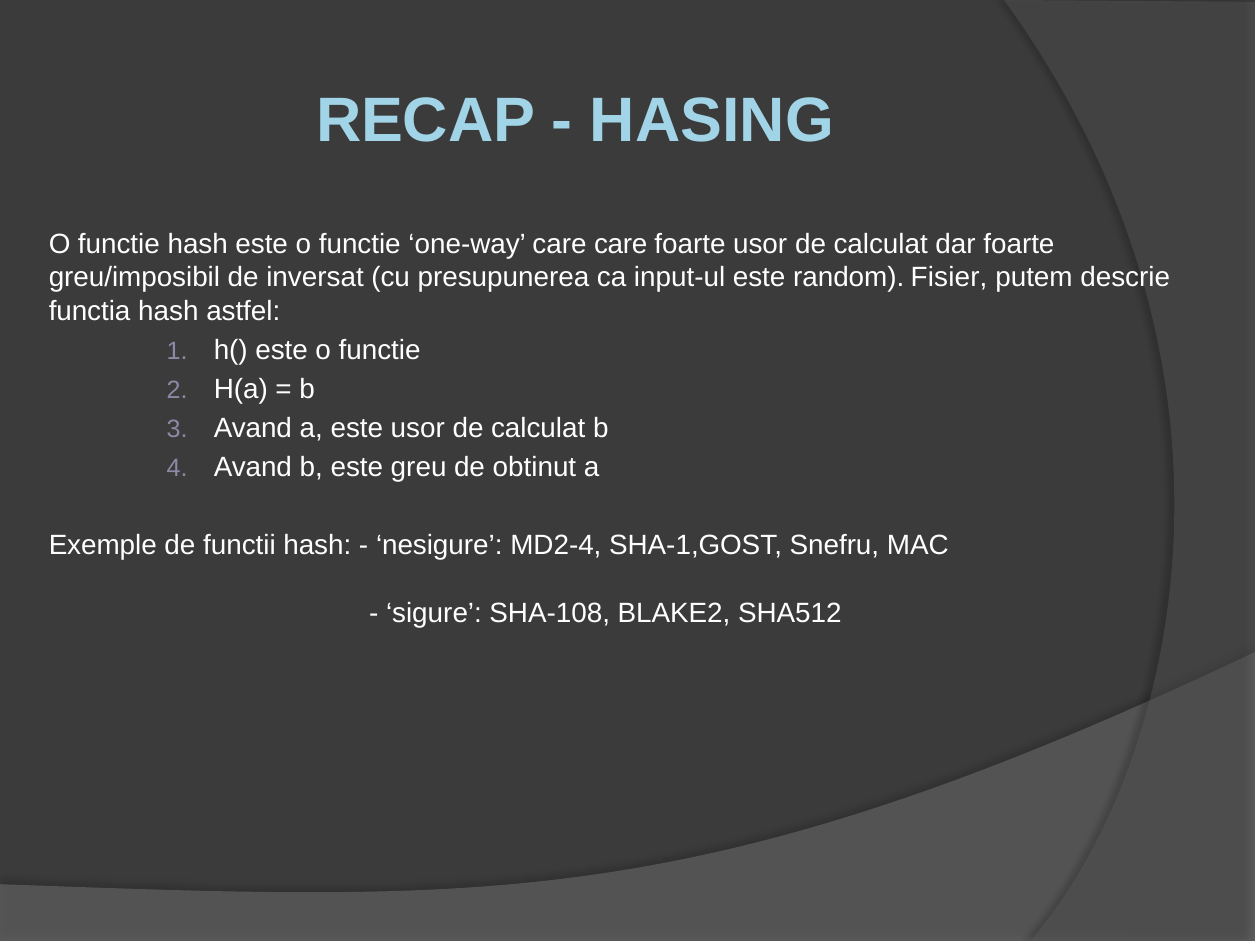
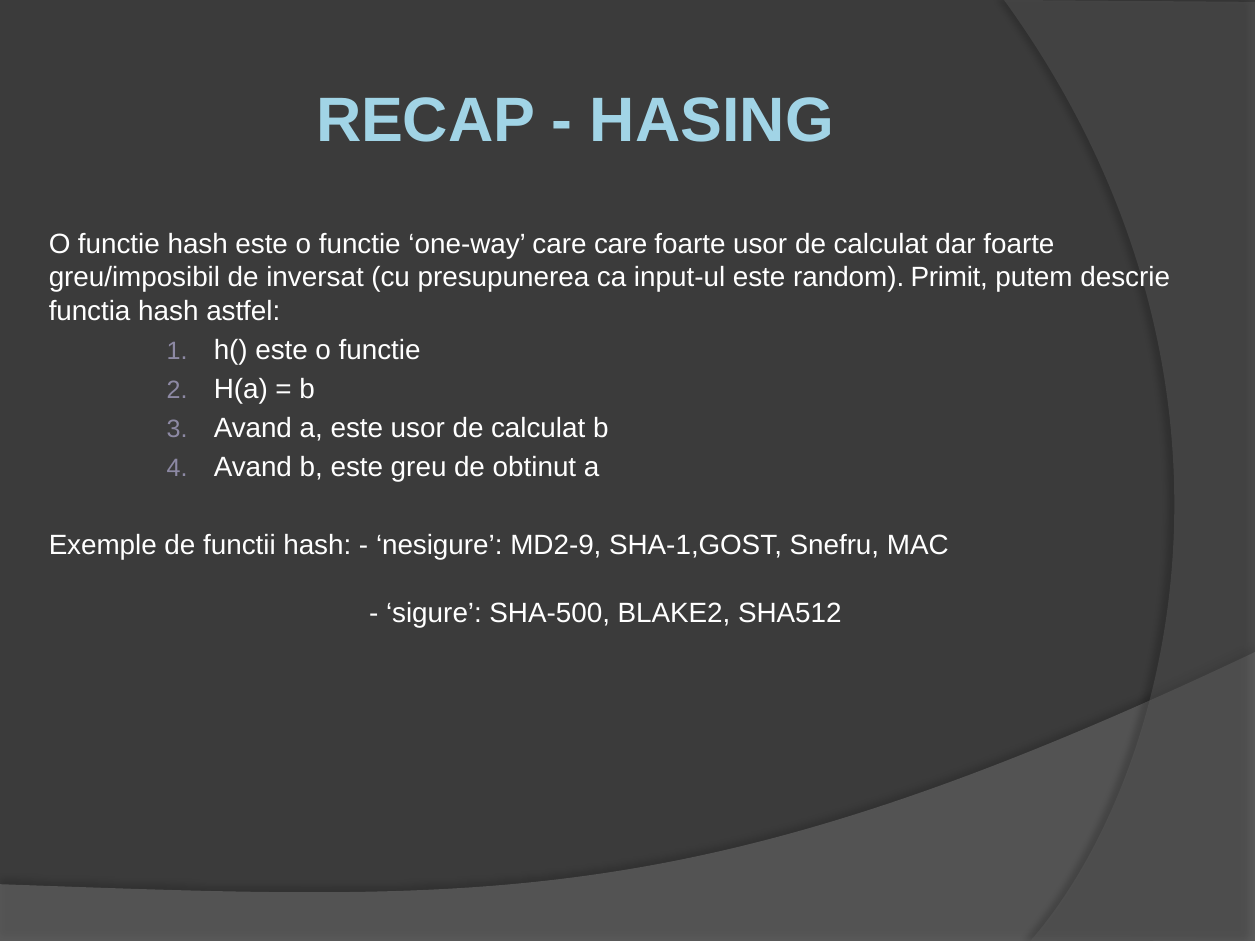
Fisier: Fisier -> Primit
MD2-4: MD2-4 -> MD2-9
SHA-108: SHA-108 -> SHA-500
